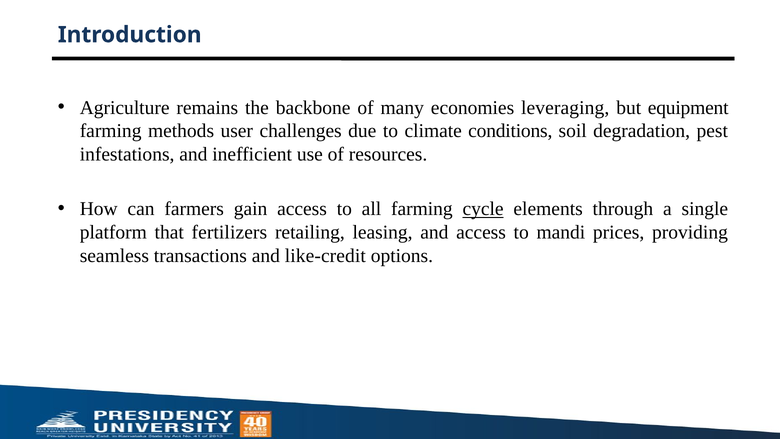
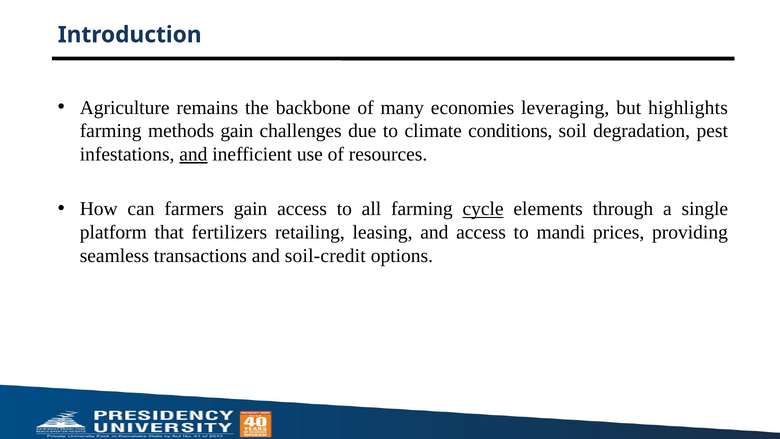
equipment: equipment -> highlights
methods user: user -> gain
and at (193, 154) underline: none -> present
like-credit: like-credit -> soil-credit
